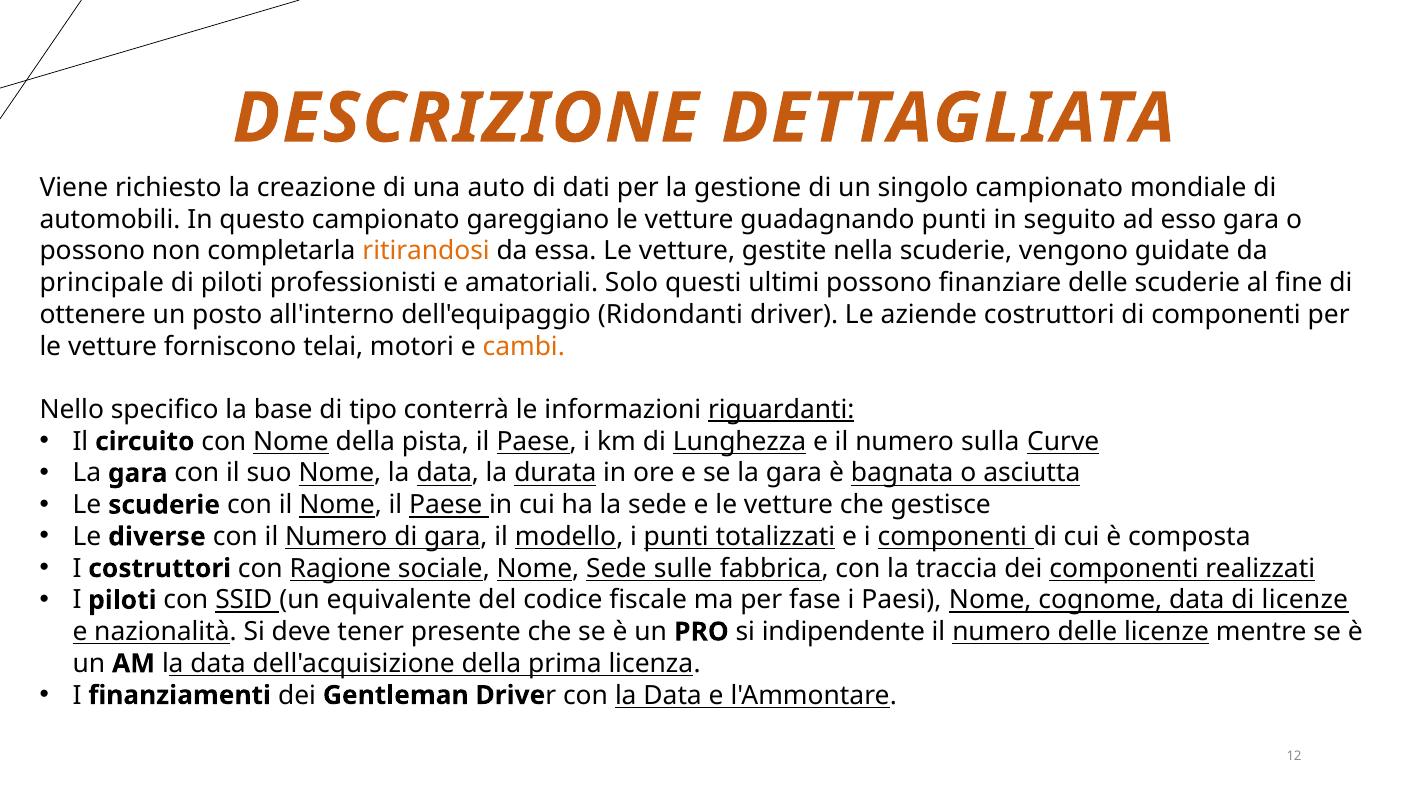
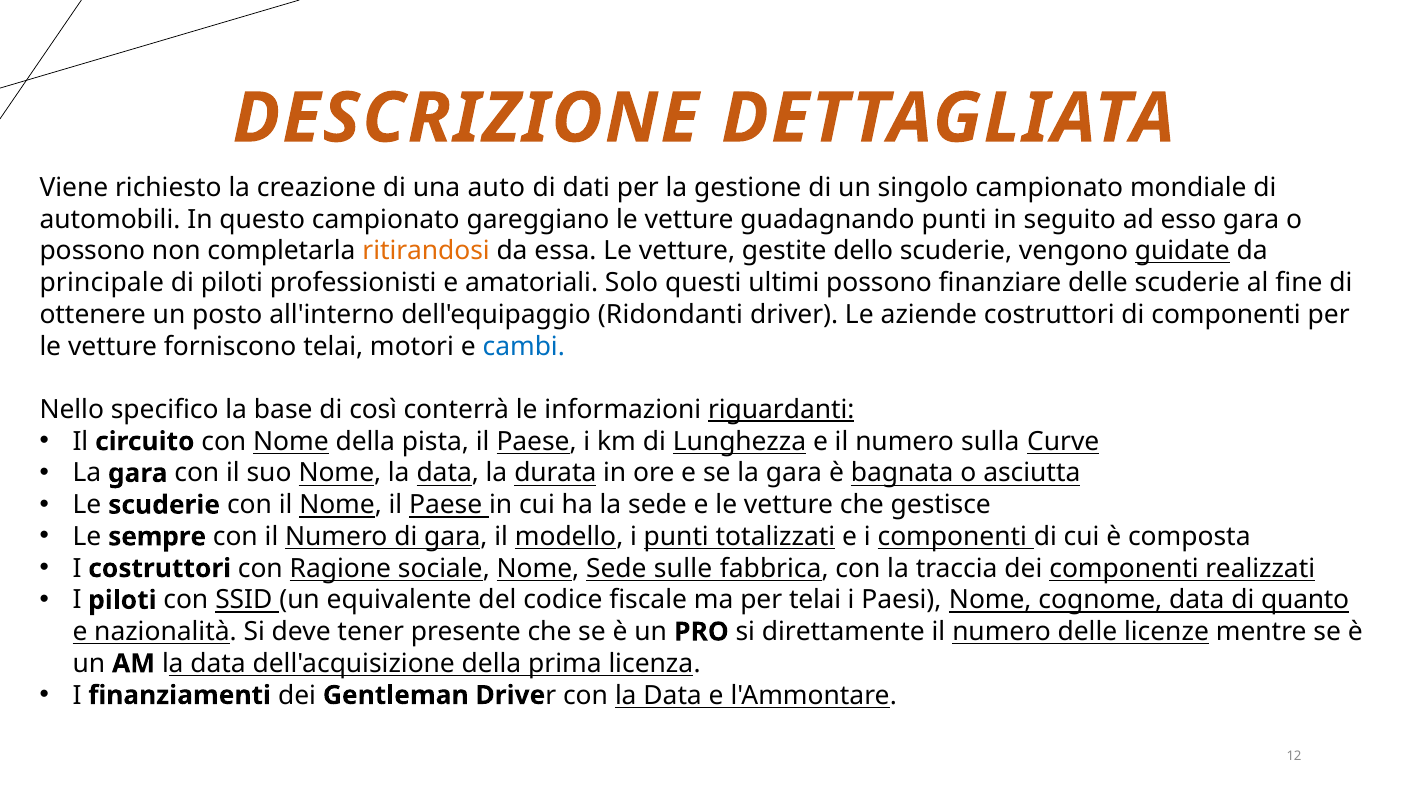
nella: nella -> dello
guidate underline: none -> present
cambi colour: orange -> blue
tipo: tipo -> così
diverse: diverse -> sempre
per fase: fase -> telai
di licenze: licenze -> quanto
indipendente: indipendente -> direttamente
